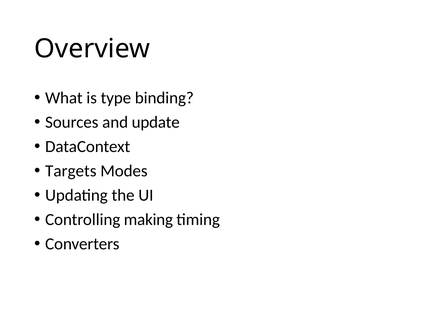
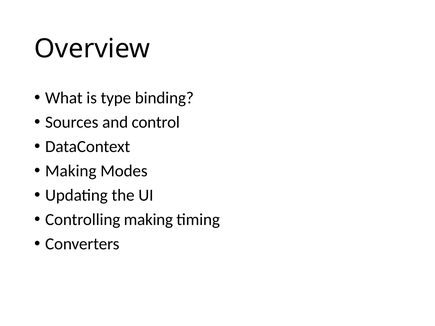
update: update -> control
Targets at (71, 171): Targets -> Making
